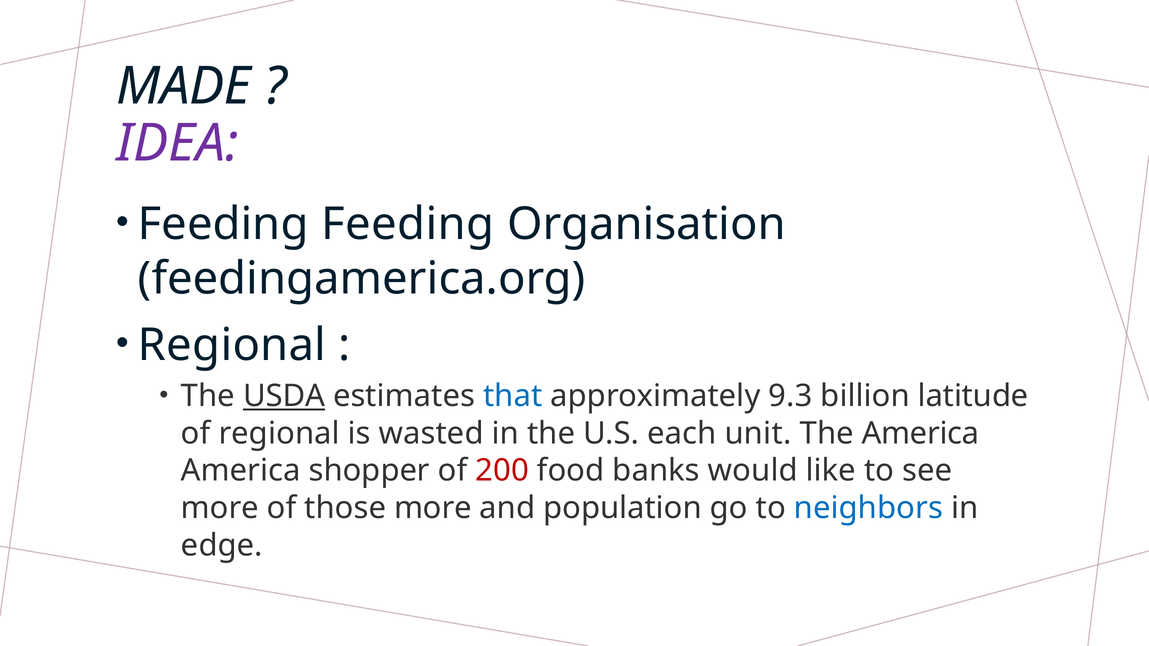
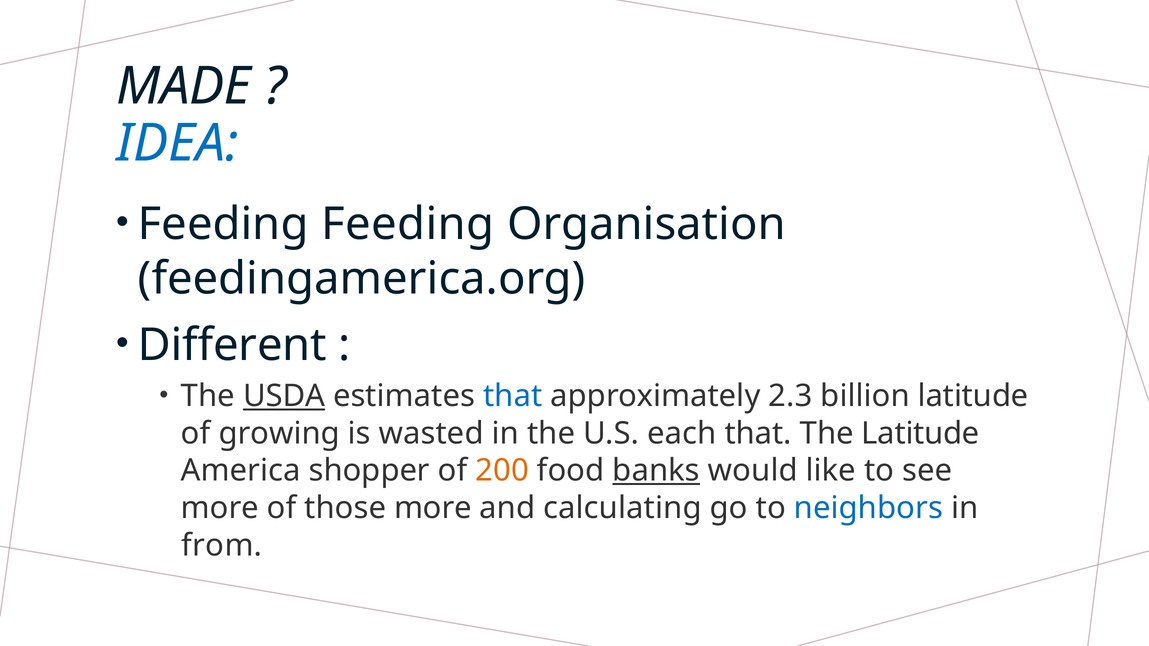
IDEA colour: purple -> blue
Regional at (232, 345): Regional -> Different
9.3: 9.3 -> 2.3
of regional: regional -> growing
each unit: unit -> that
The America: America -> Latitude
200 colour: red -> orange
banks underline: none -> present
population: population -> calculating
edge: edge -> from
